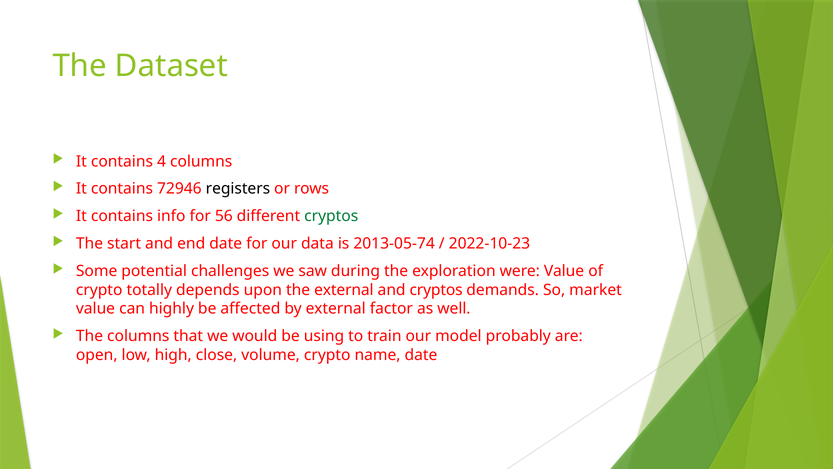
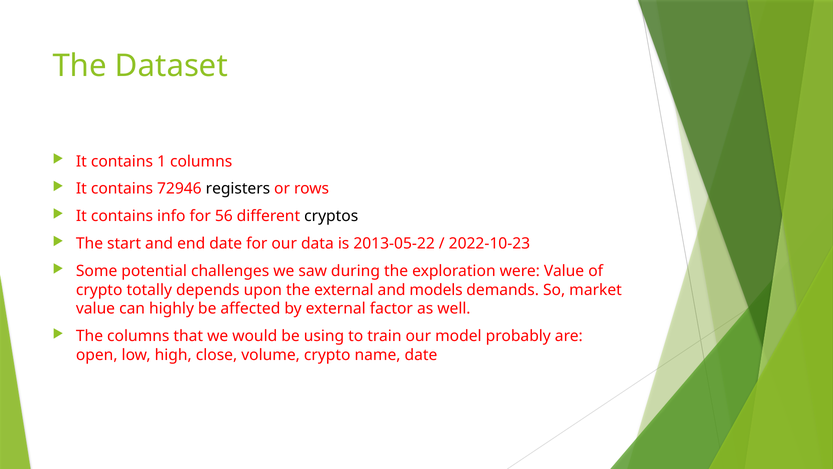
4: 4 -> 1
cryptos at (331, 216) colour: green -> black
2013-05-74: 2013-05-74 -> 2013-05-22
and cryptos: cryptos -> models
